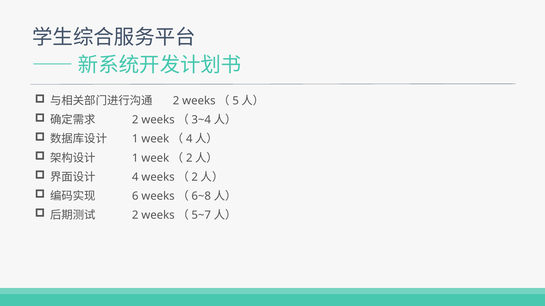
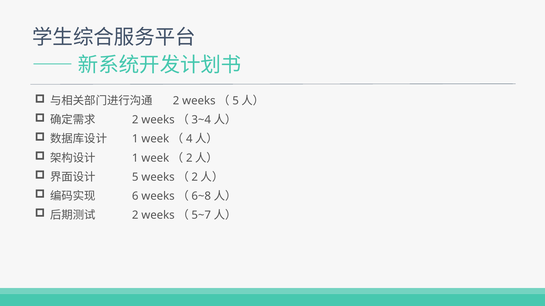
4 at (135, 177): 4 -> 5
